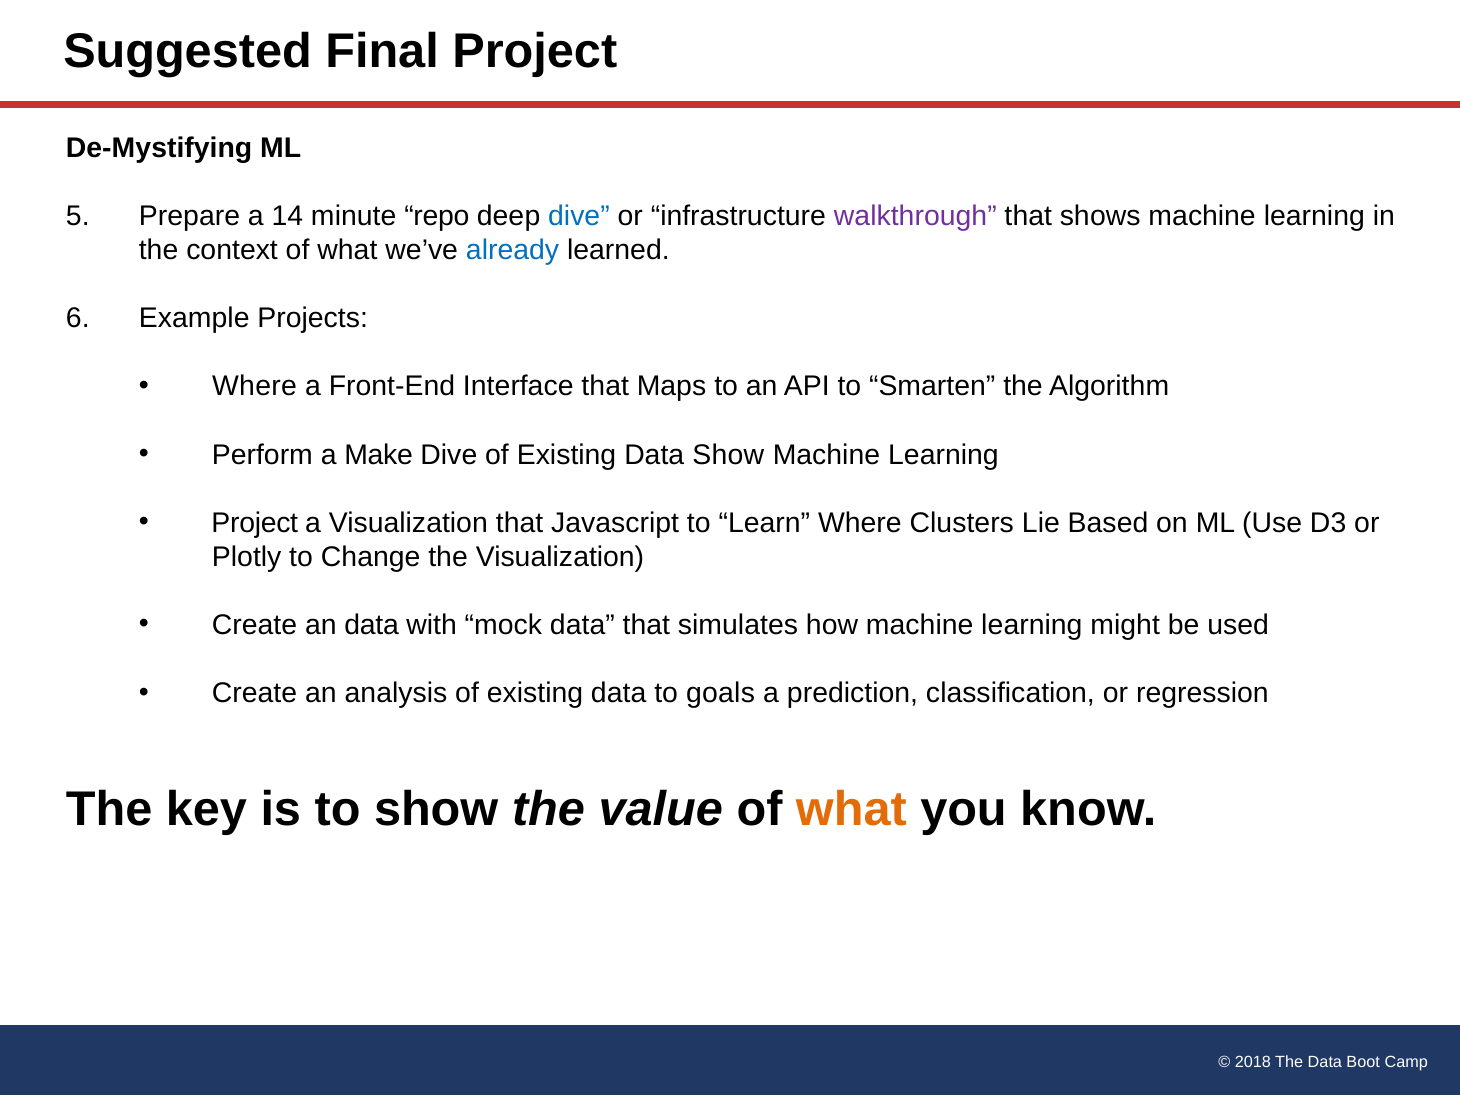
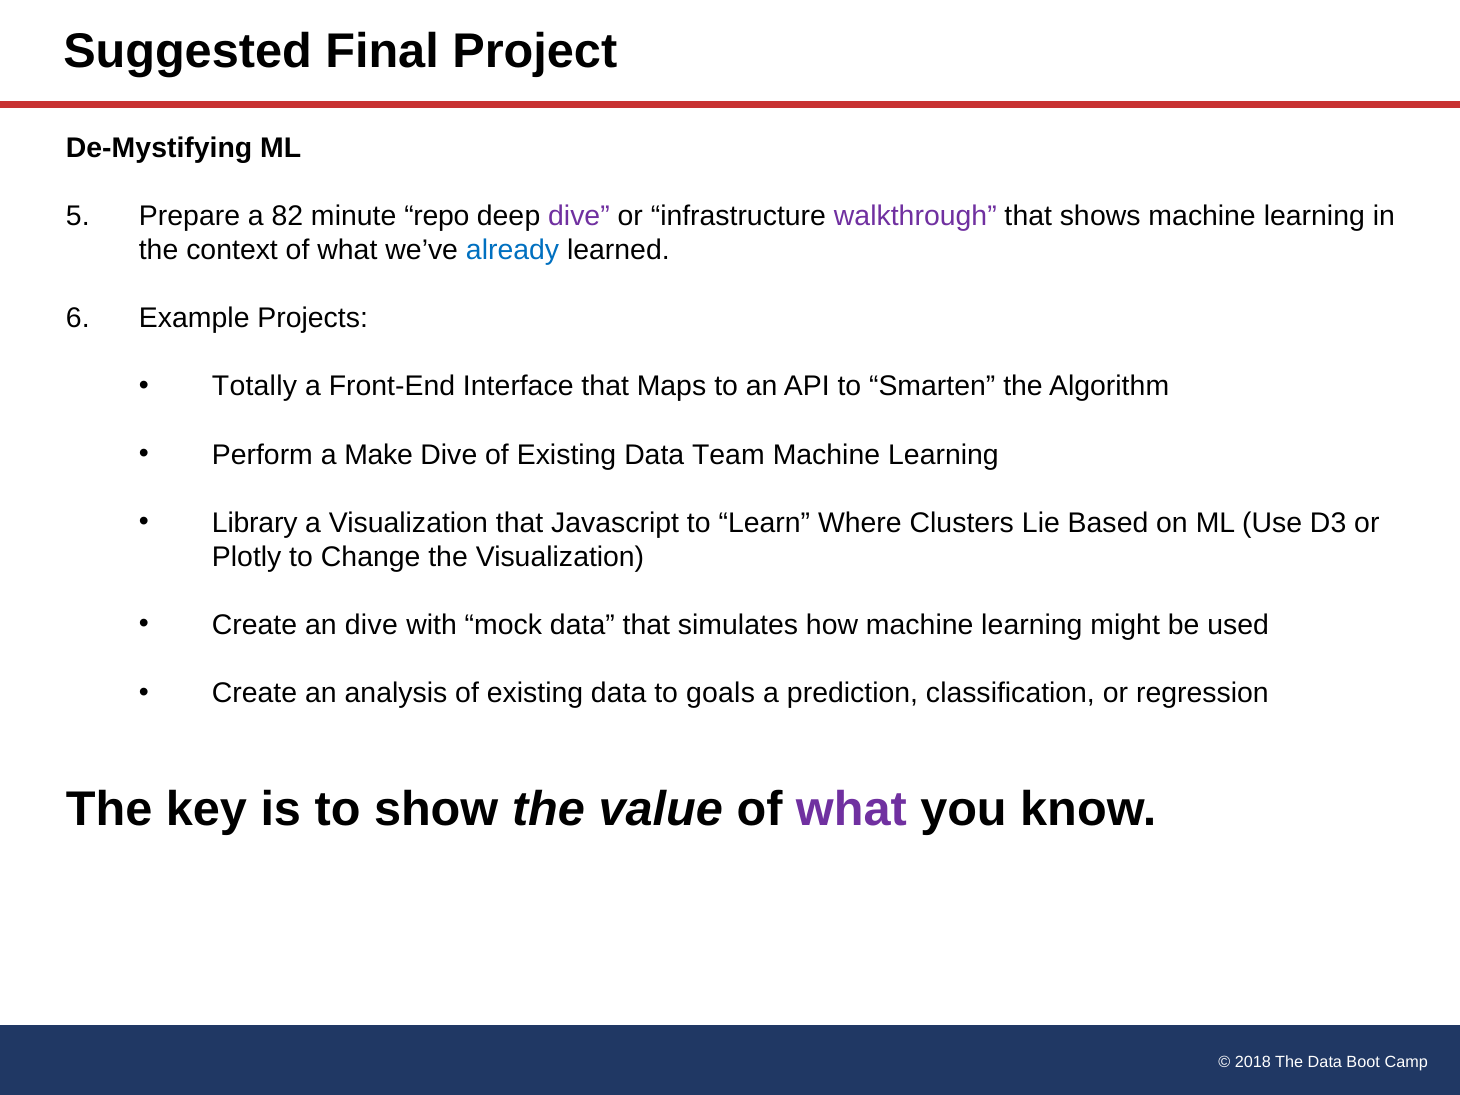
14: 14 -> 82
dive at (579, 216) colour: blue -> purple
Where at (254, 386): Where -> Totally
Data Show: Show -> Team
Project at (255, 523): Project -> Library
an data: data -> dive
what at (851, 809) colour: orange -> purple
